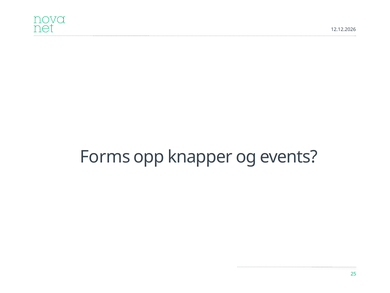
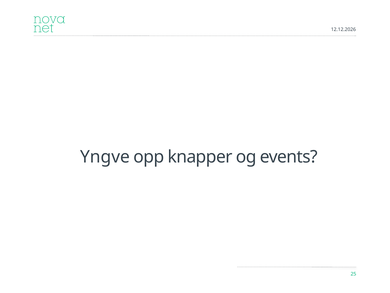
Forms: Forms -> Yngve
